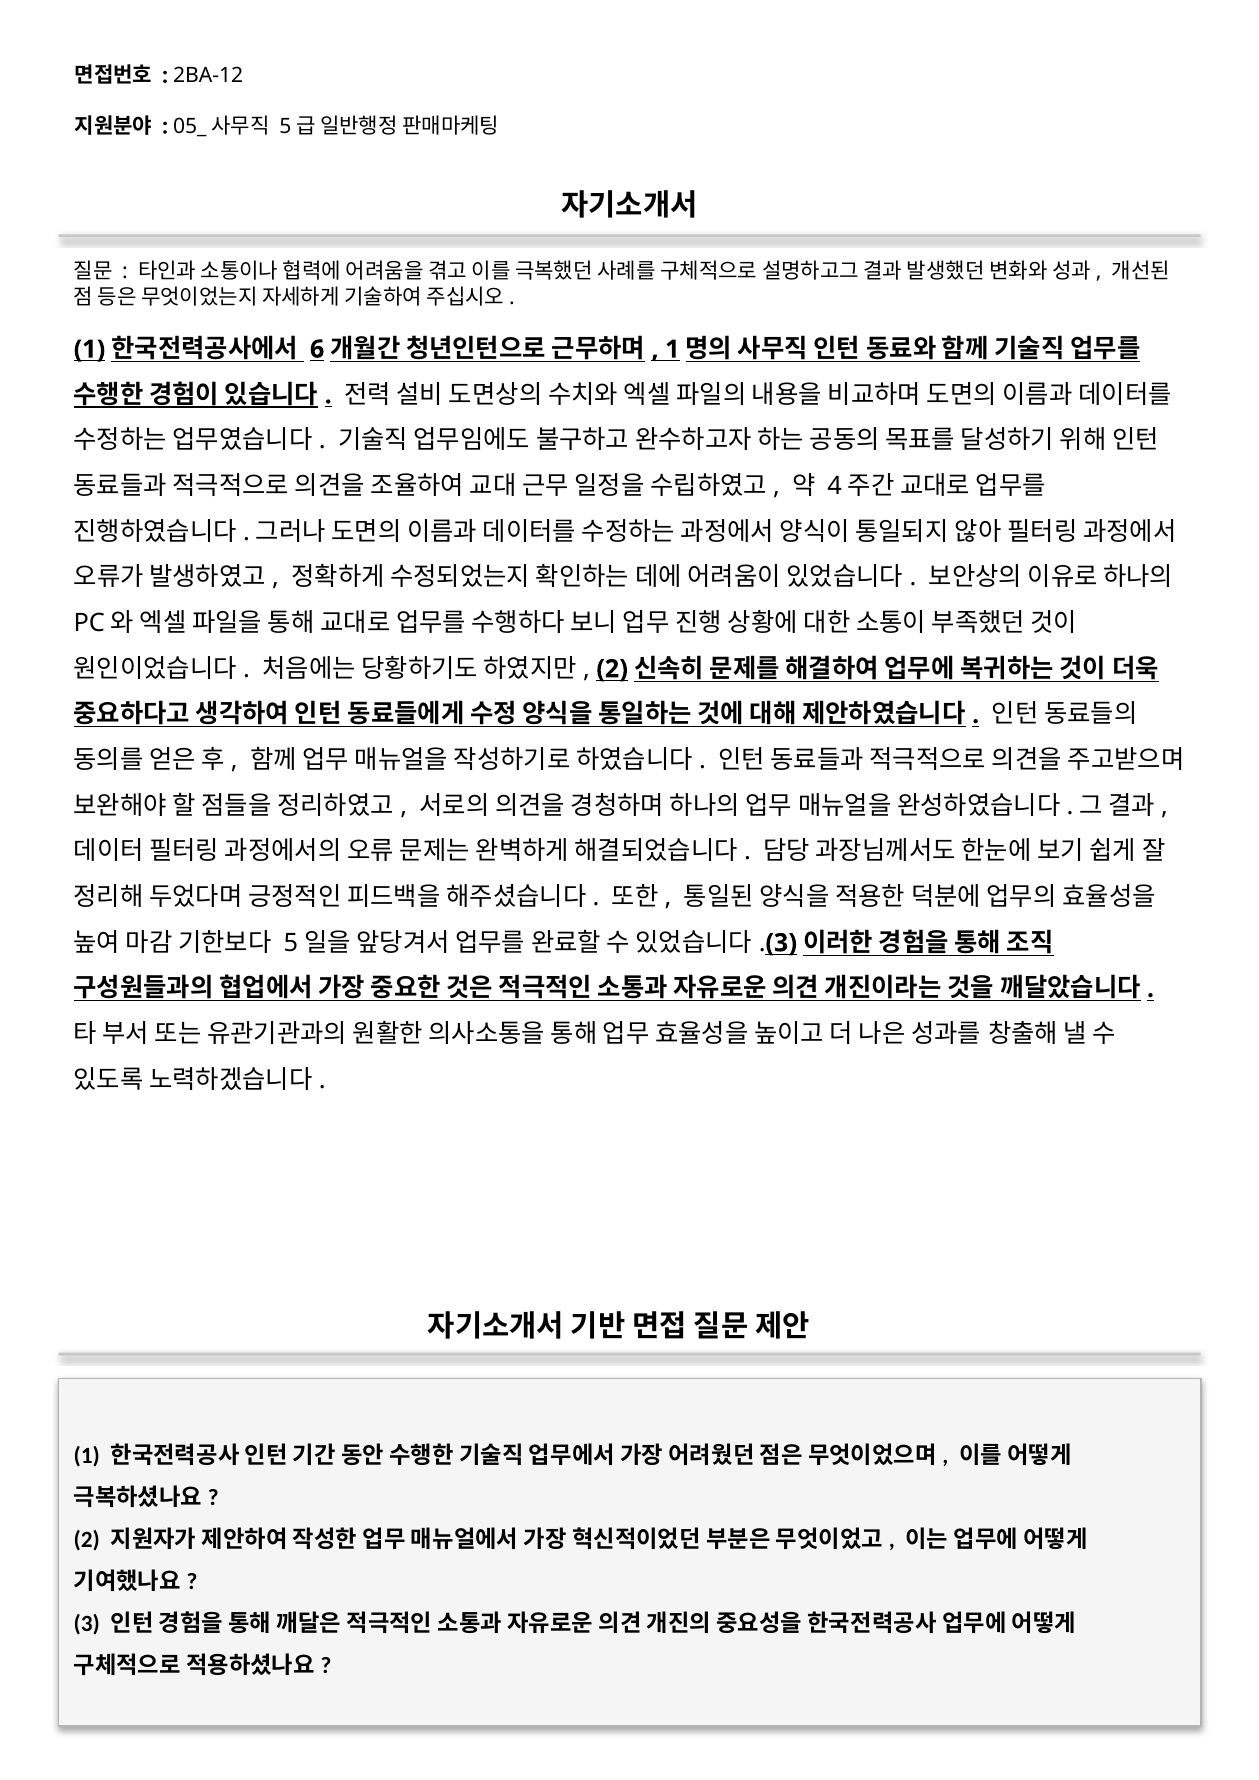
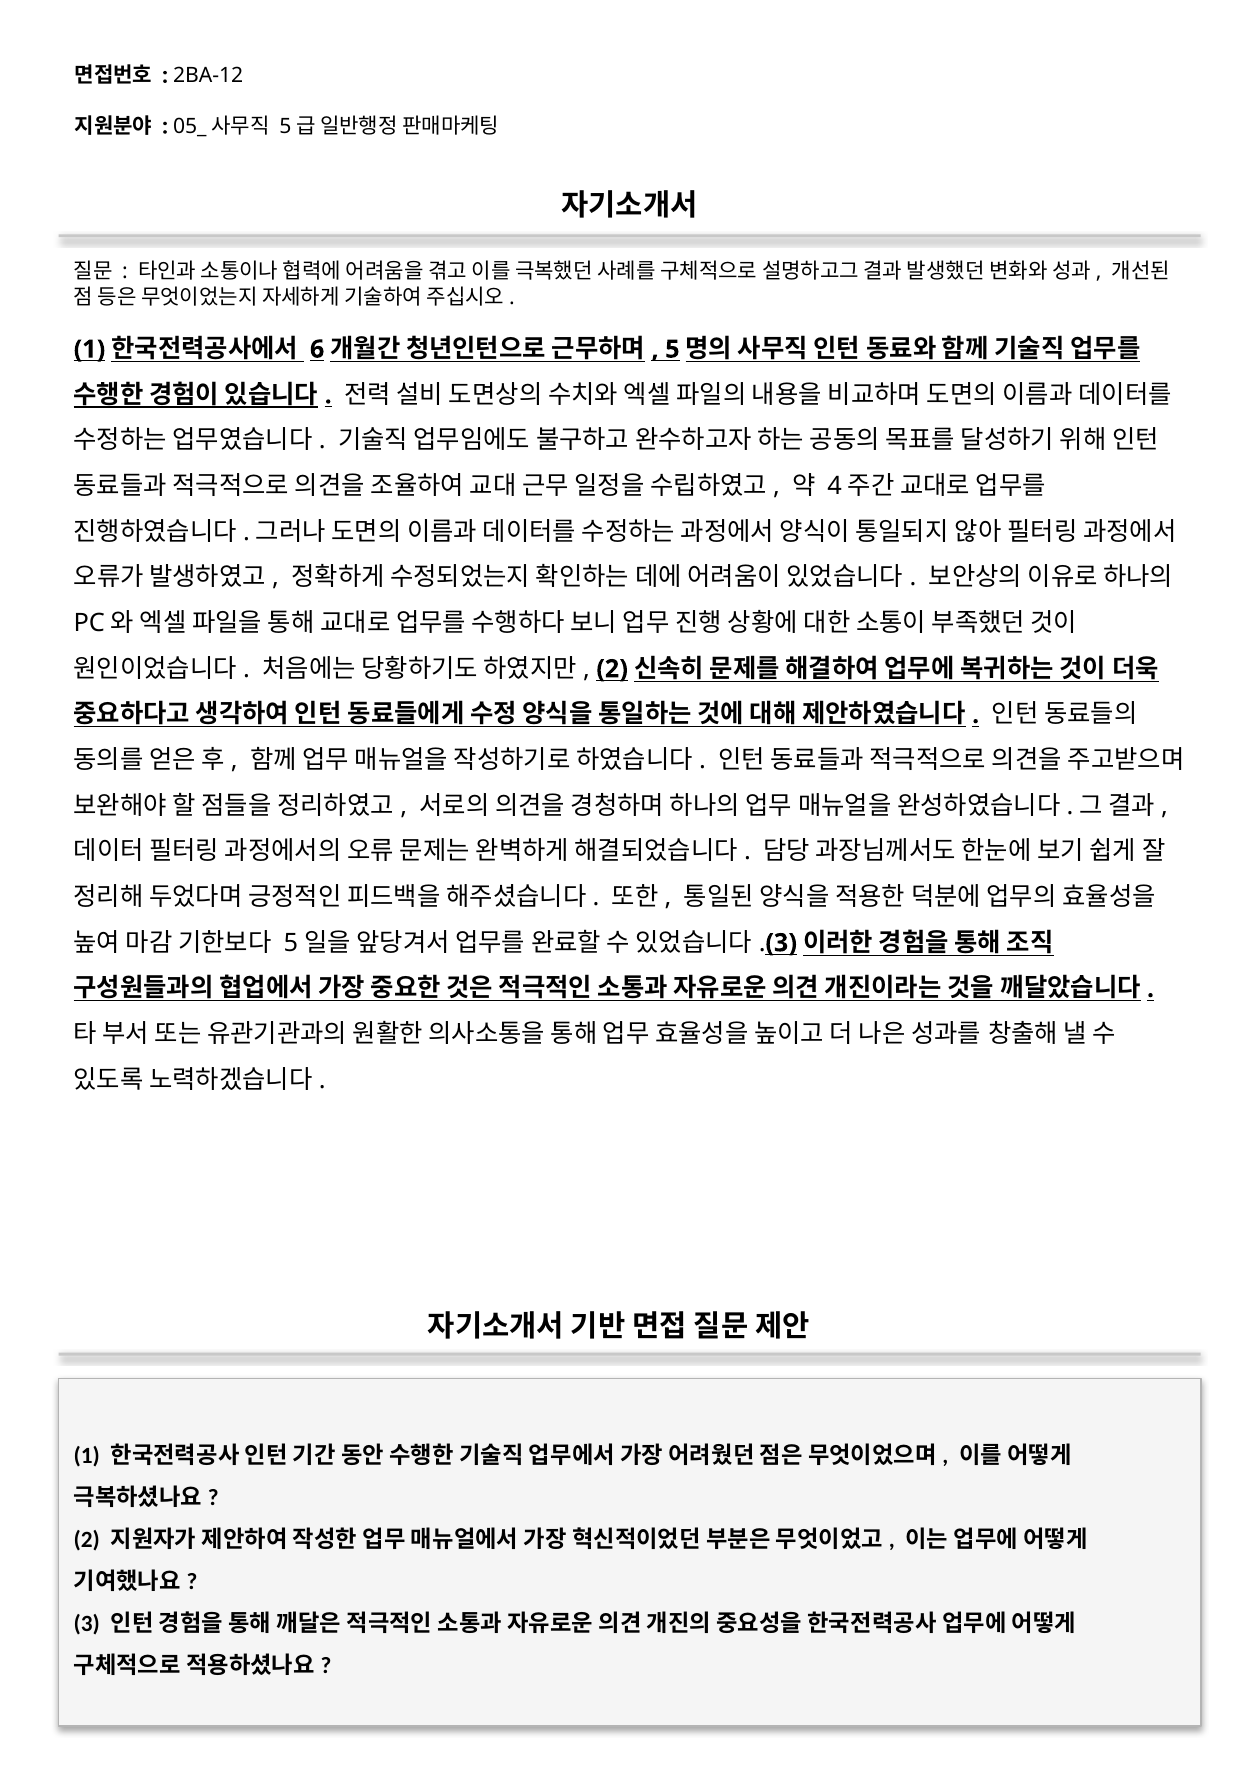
1 at (672, 349): 1 -> 5
